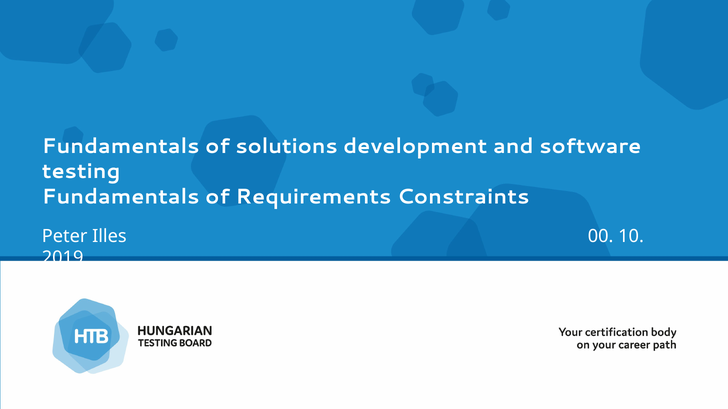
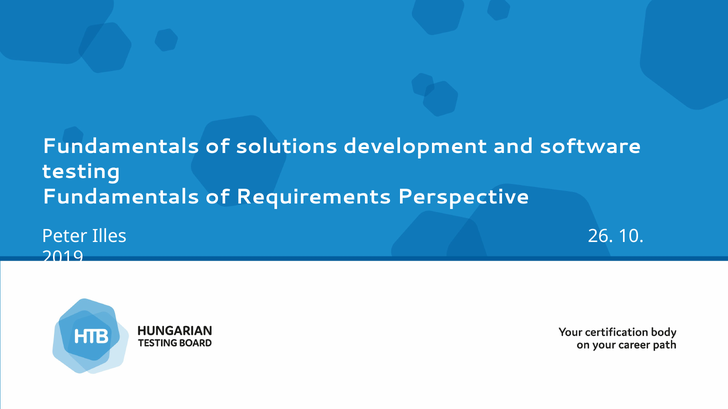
Constraints: Constraints -> Perspective
00: 00 -> 26
